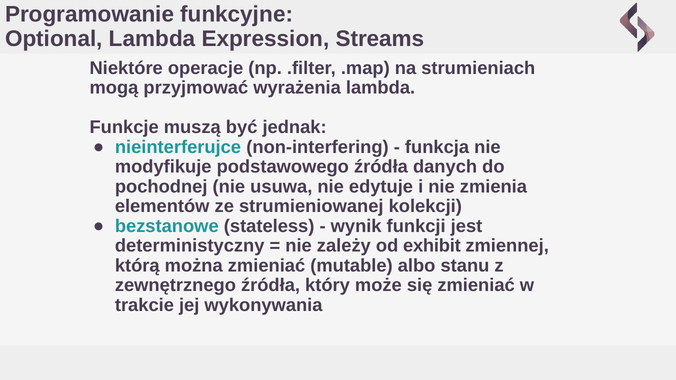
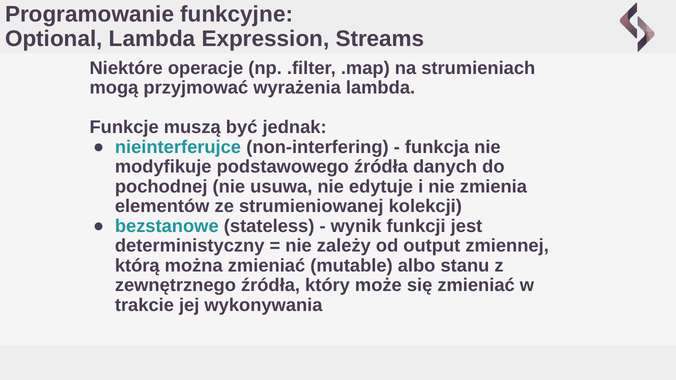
exhibit: exhibit -> output
